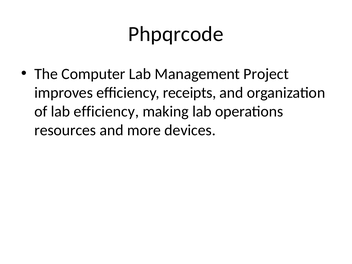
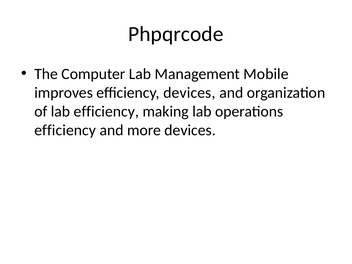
Project: Project -> Mobile
efficiency receipts: receipts -> devices
resources at (65, 130): resources -> efficiency
